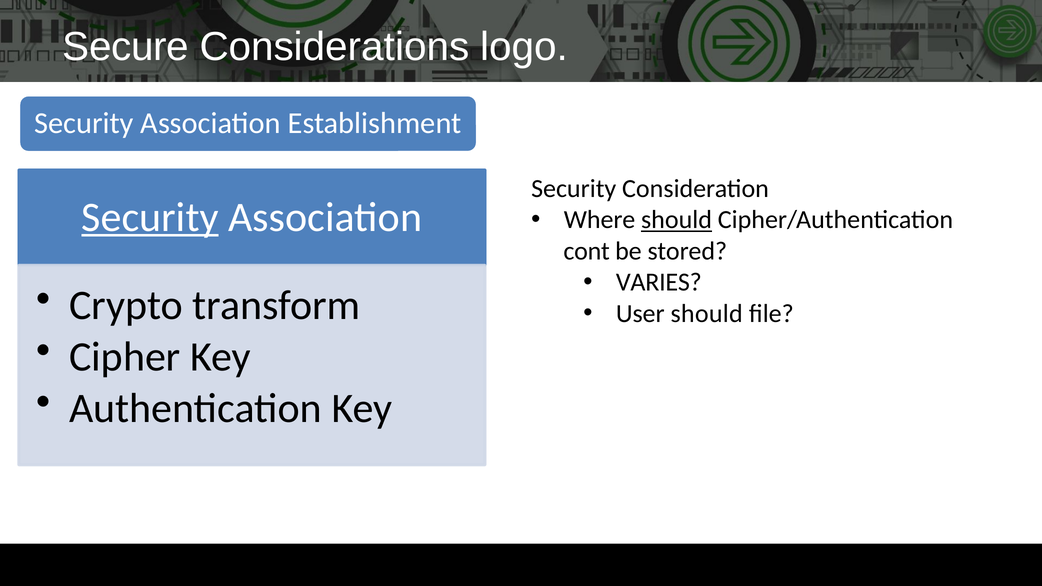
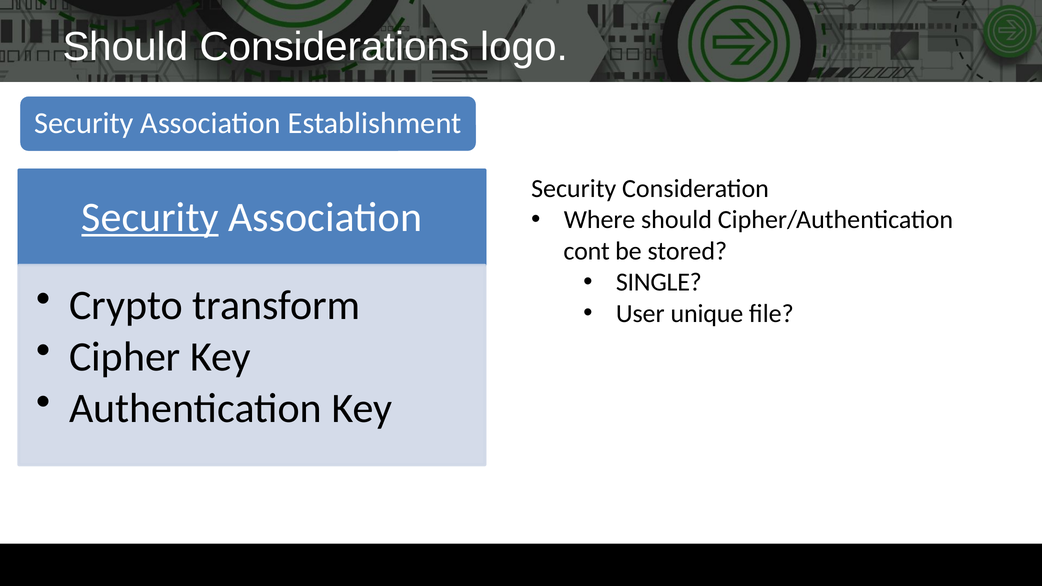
Secure at (126, 47): Secure -> Should
should at (676, 220) underline: present -> none
VARIES: VARIES -> SINGLE
User should: should -> unique
